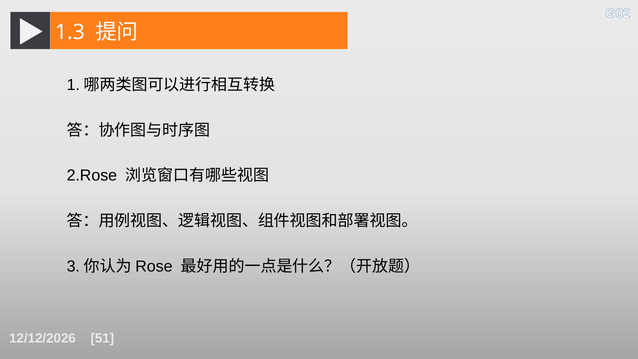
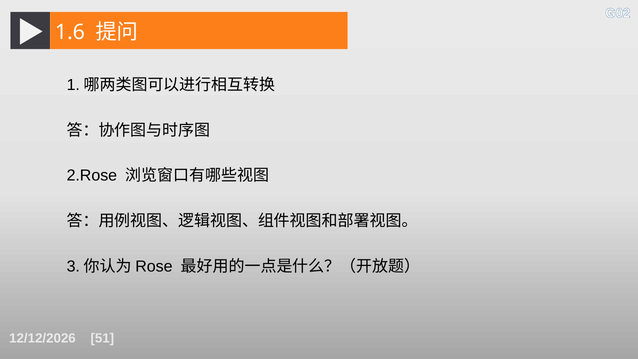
1.3: 1.3 -> 1.6
